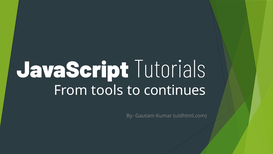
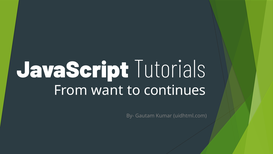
tools: tools -> want
